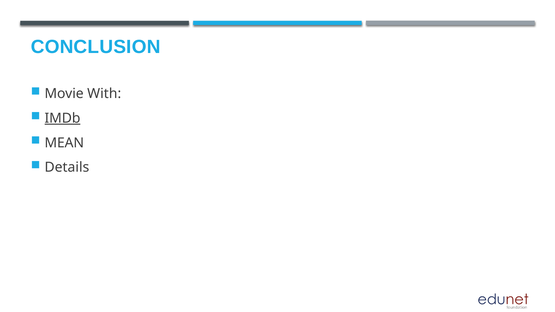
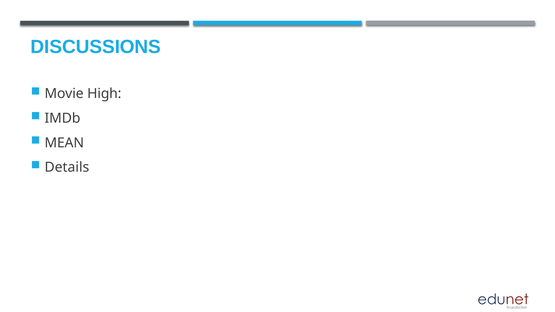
CONCLUSION: CONCLUSION -> DISCUSSIONS
With: With -> High
IMDb underline: present -> none
